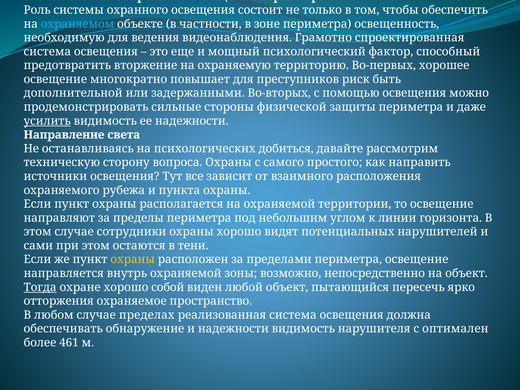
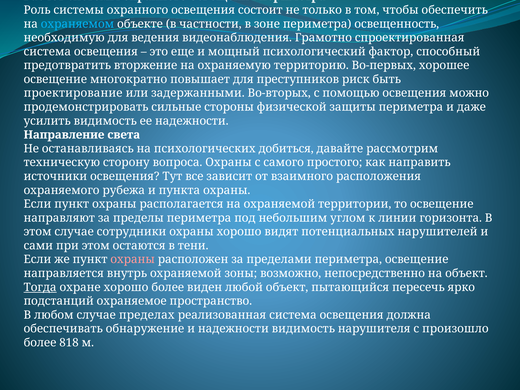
дополнительной: дополнительной -> проектирование
усилить underline: present -> none
охраны at (133, 260) colour: yellow -> pink
хорошо собой: собой -> более
отторжения: отторжения -> подстанций
оптимален: оптимален -> произошло
461: 461 -> 818
